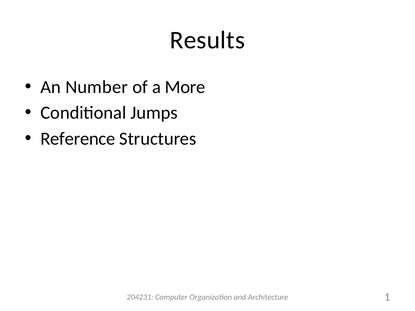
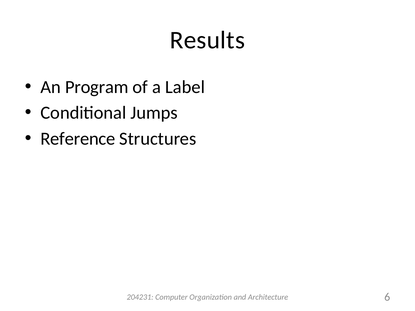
Number: Number -> Program
More: More -> Label
1: 1 -> 6
